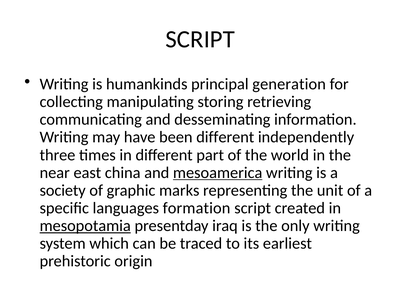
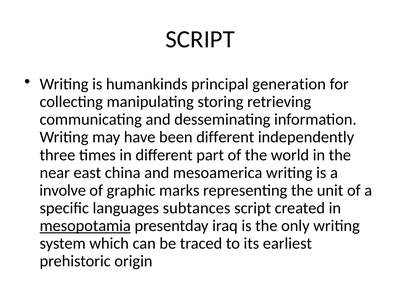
mesoamerica underline: present -> none
society: society -> involve
formation: formation -> subtances
